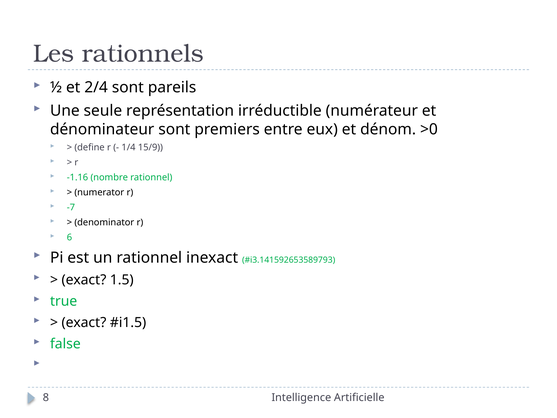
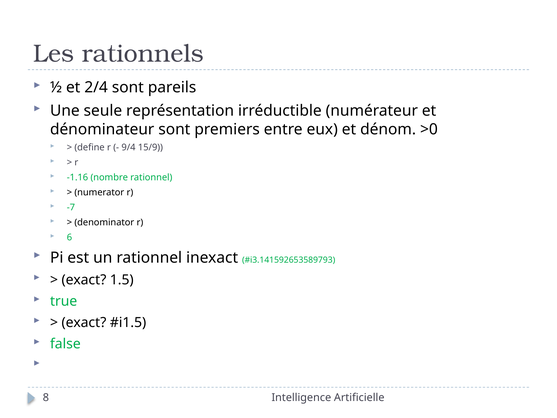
1/4: 1/4 -> 9/4
